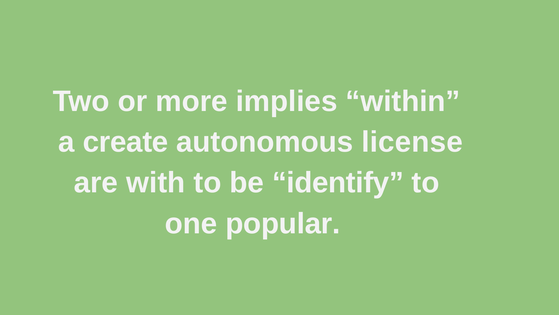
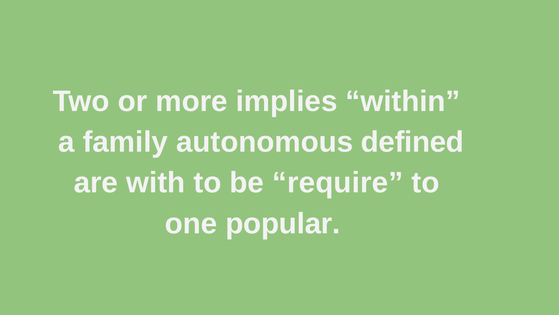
create: create -> family
license: license -> defined
identify: identify -> require
